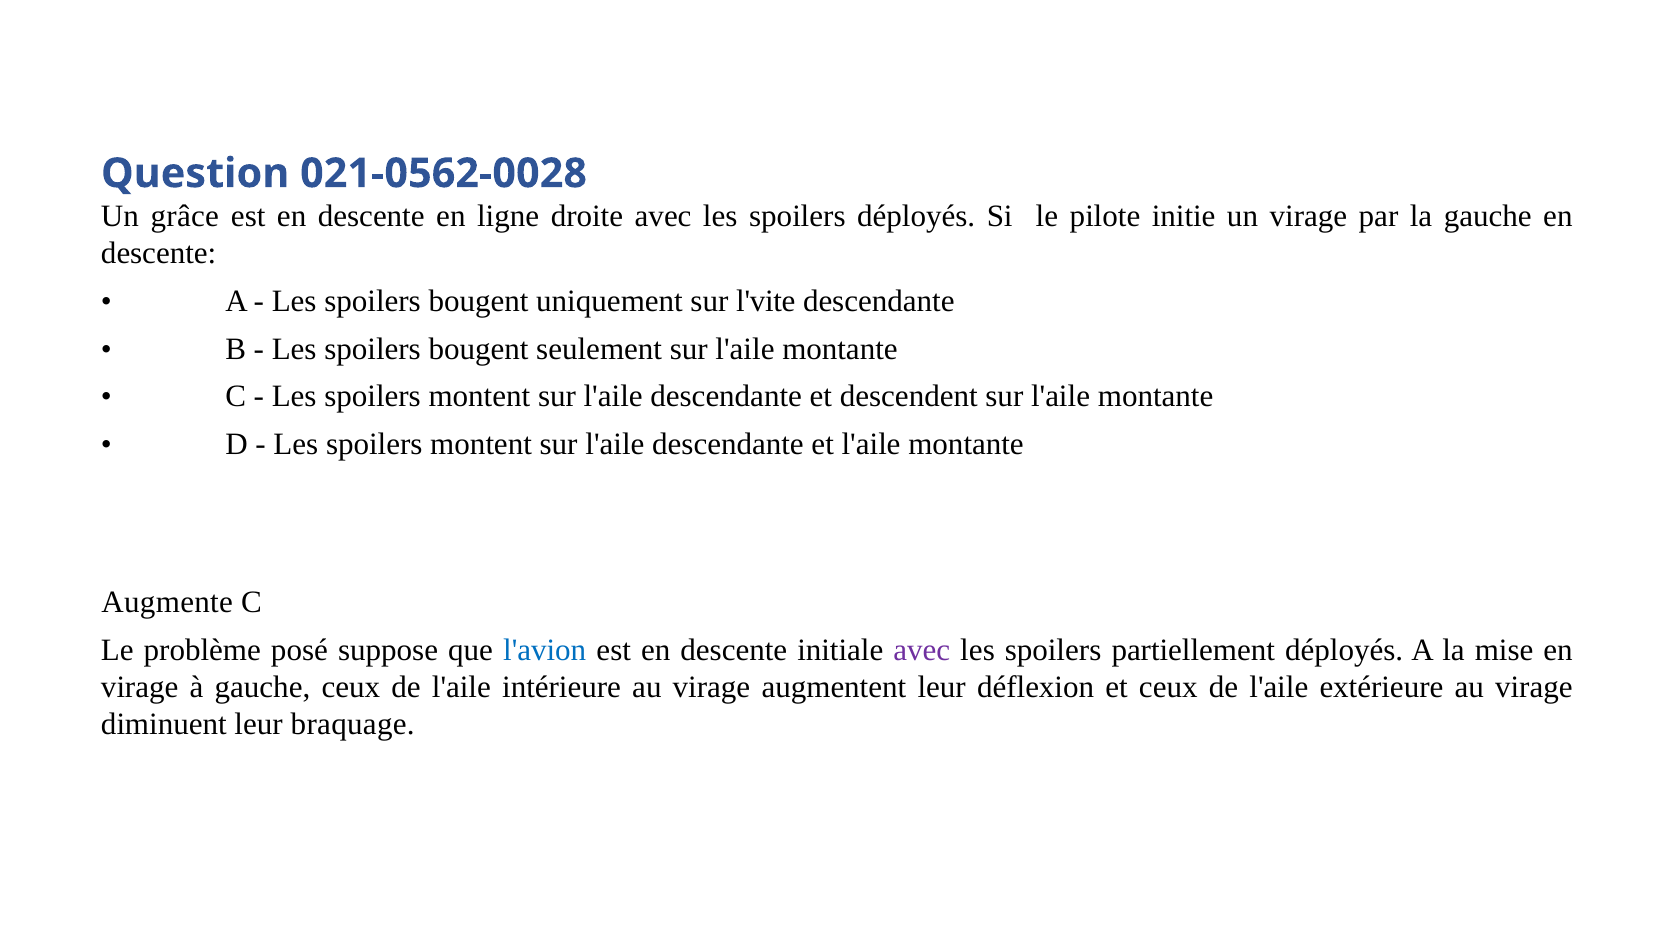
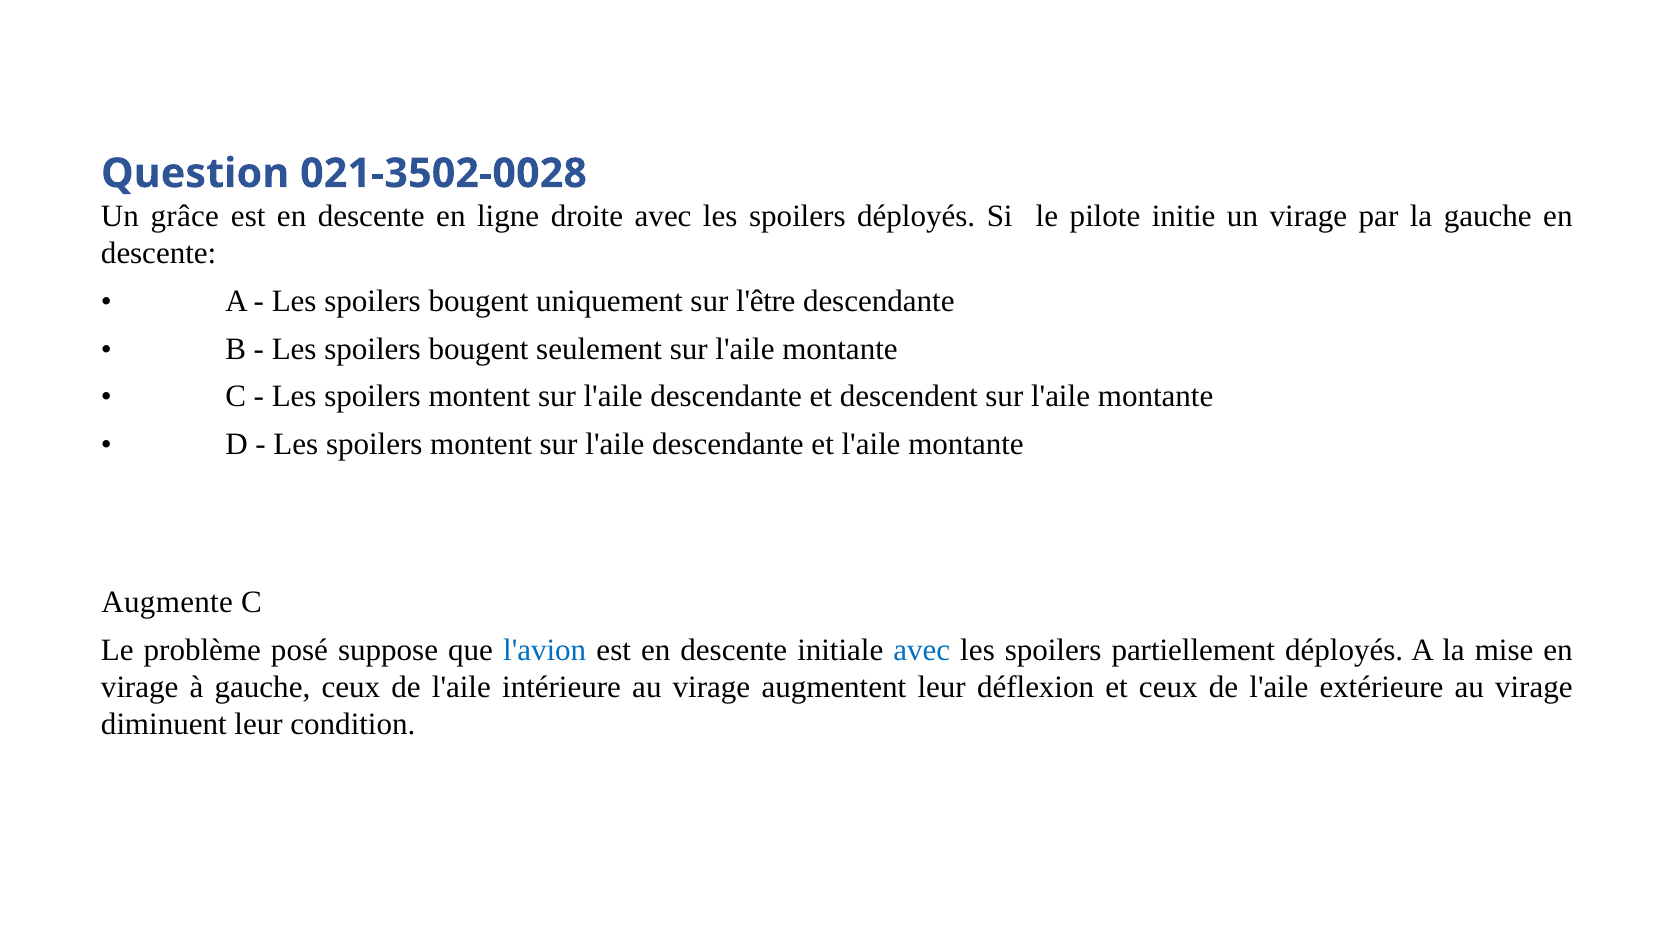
021-0562-0028: 021-0562-0028 -> 021-3502-0028
l'vite: l'vite -> l'être
avec at (922, 650) colour: purple -> blue
braquage: braquage -> condition
